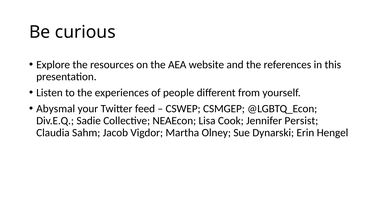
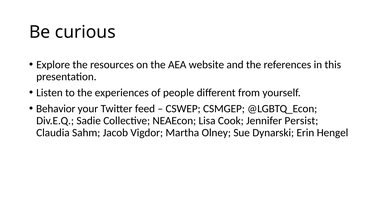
Abysmal: Abysmal -> Behavior
